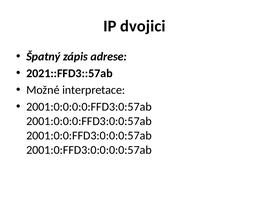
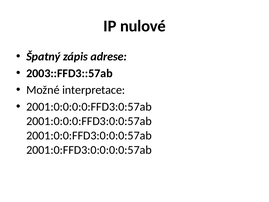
dvojici: dvojici -> nulové
2021::FFD3::57ab: 2021::FFD3::57ab -> 2003::FFD3::57ab
